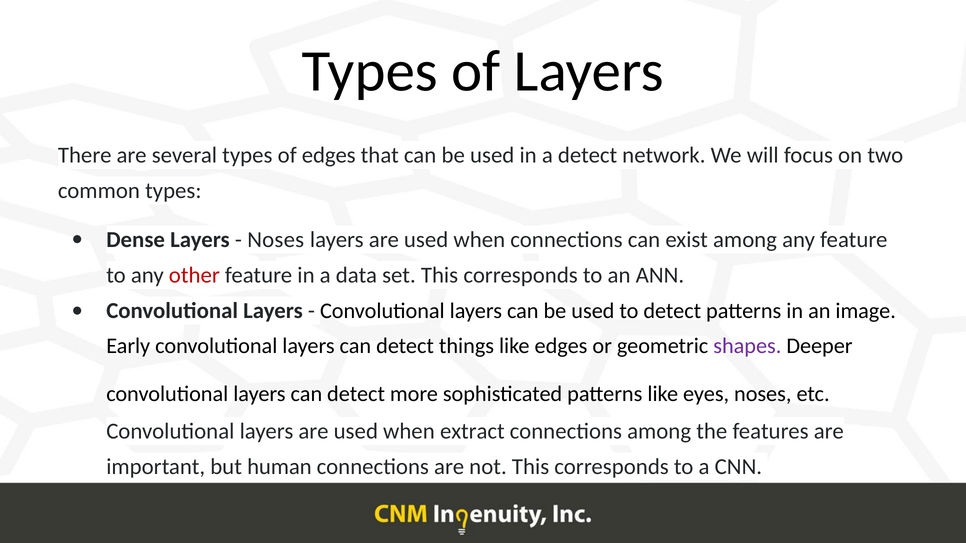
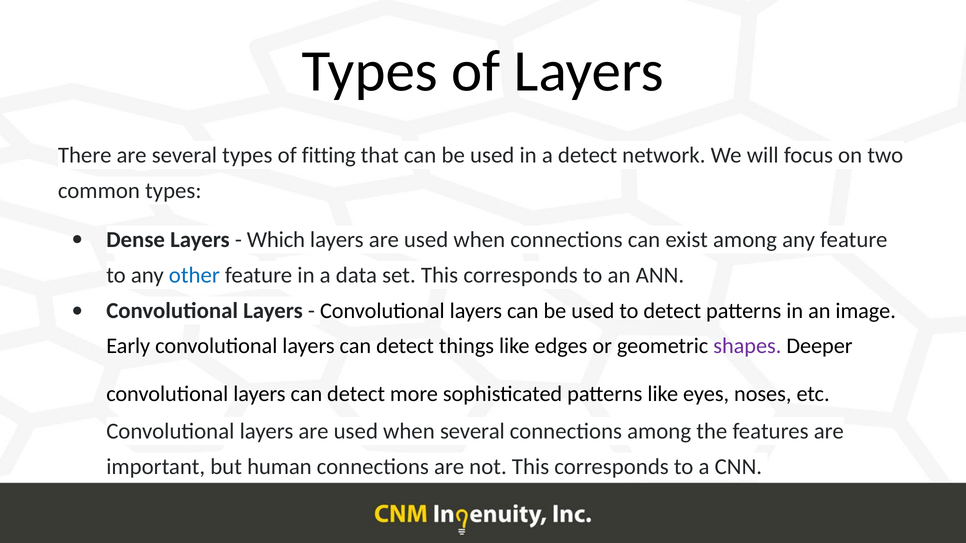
of edges: edges -> fitting
Noses at (276, 240): Noses -> Which
other colour: red -> blue
when extract: extract -> several
